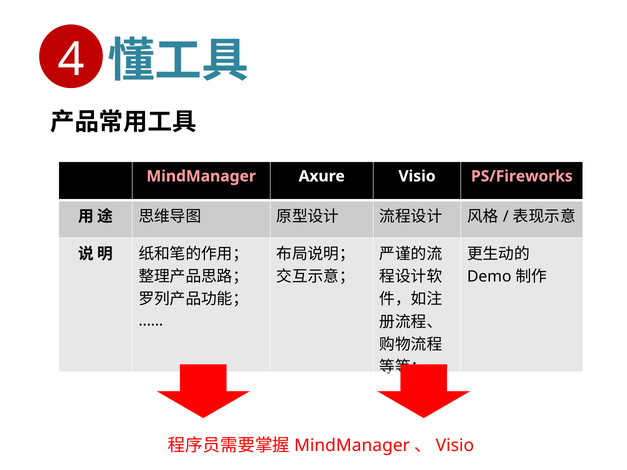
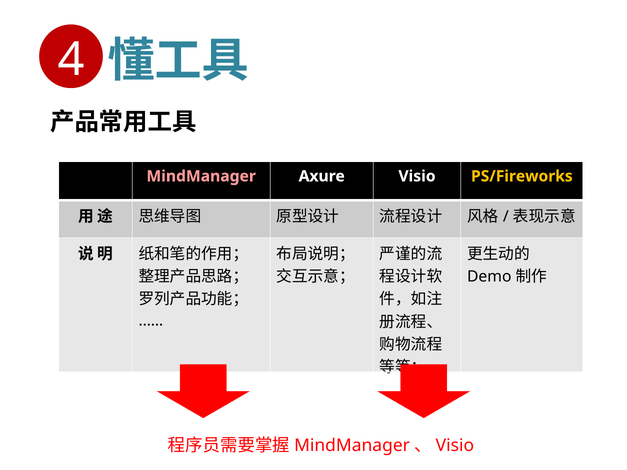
PS/Fireworks colour: pink -> yellow
